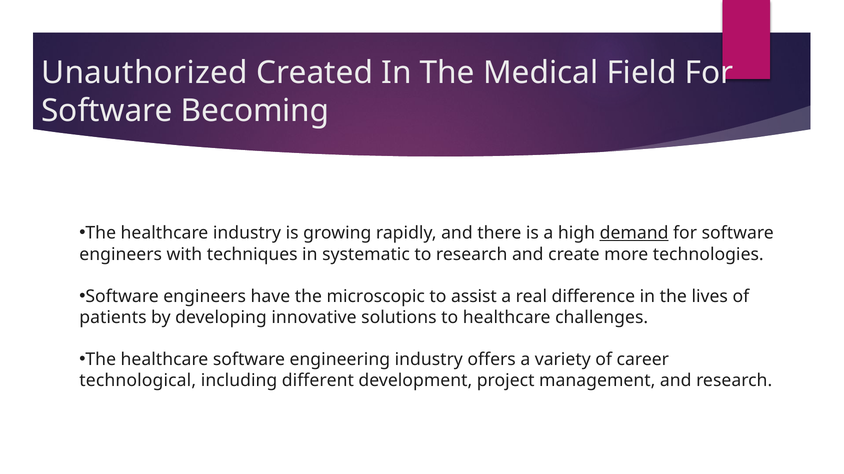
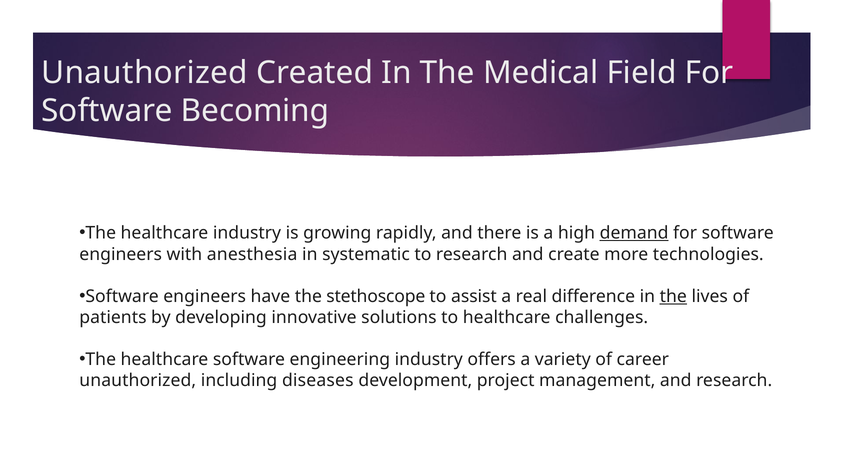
techniques: techniques -> anesthesia
microscopic: microscopic -> stethoscope
the at (673, 297) underline: none -> present
technological at (138, 381): technological -> unauthorized
different: different -> diseases
